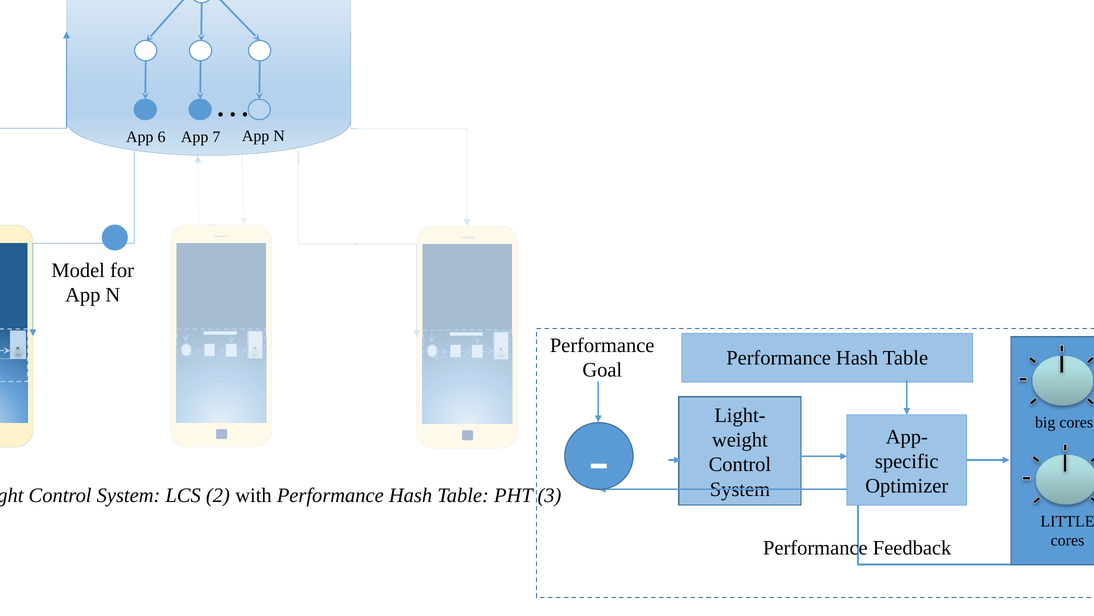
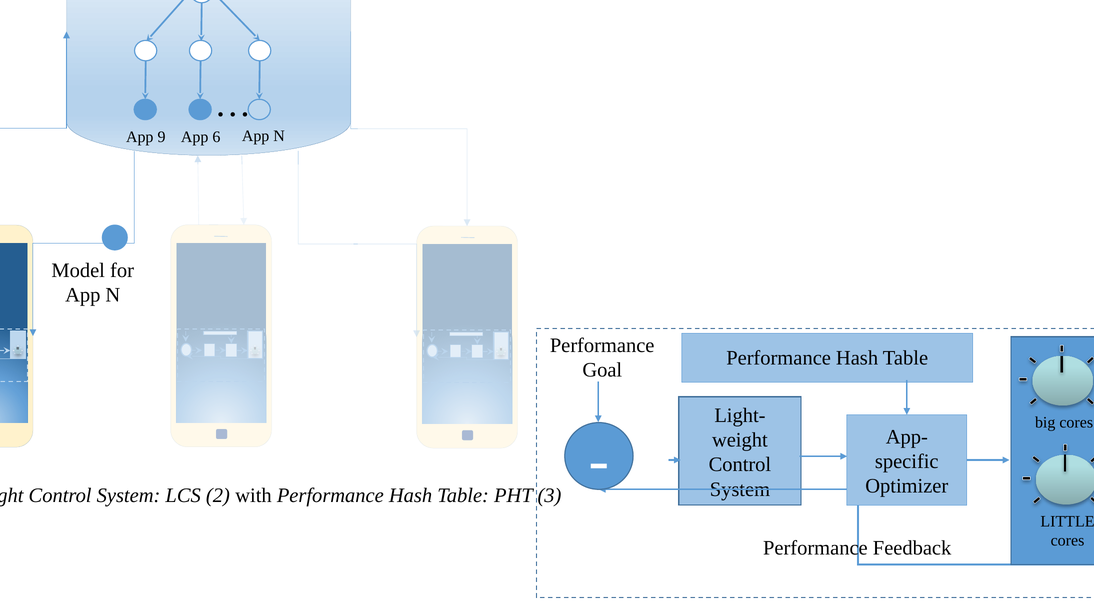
6: 6 -> 9
7: 7 -> 6
